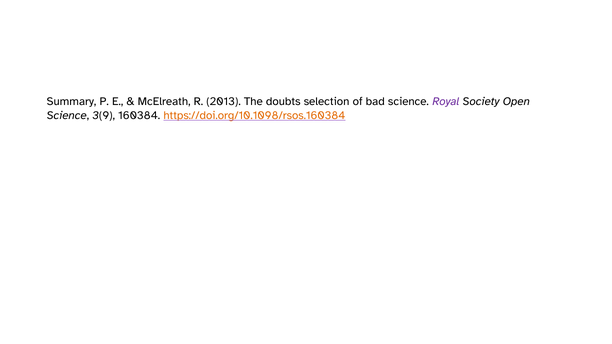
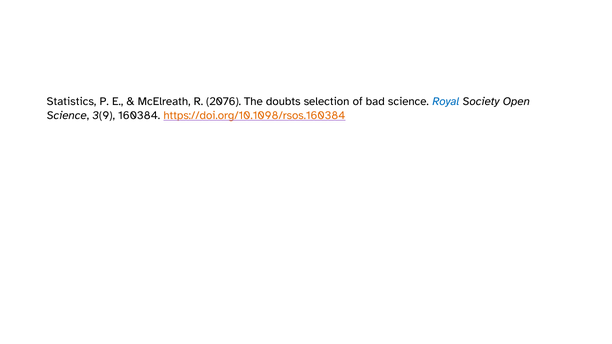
Summary: Summary -> Statistics
2013: 2013 -> 2076
Royal colour: purple -> blue
